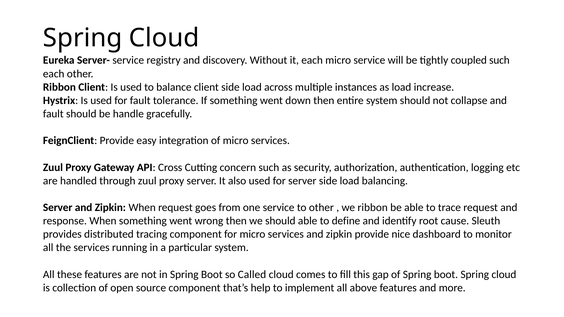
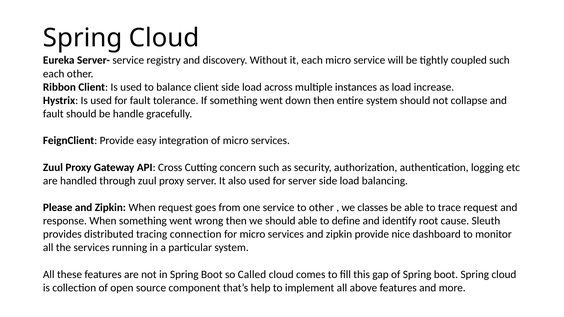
Server at (58, 208): Server -> Please
we ribbon: ribbon -> classes
tracing component: component -> connection
